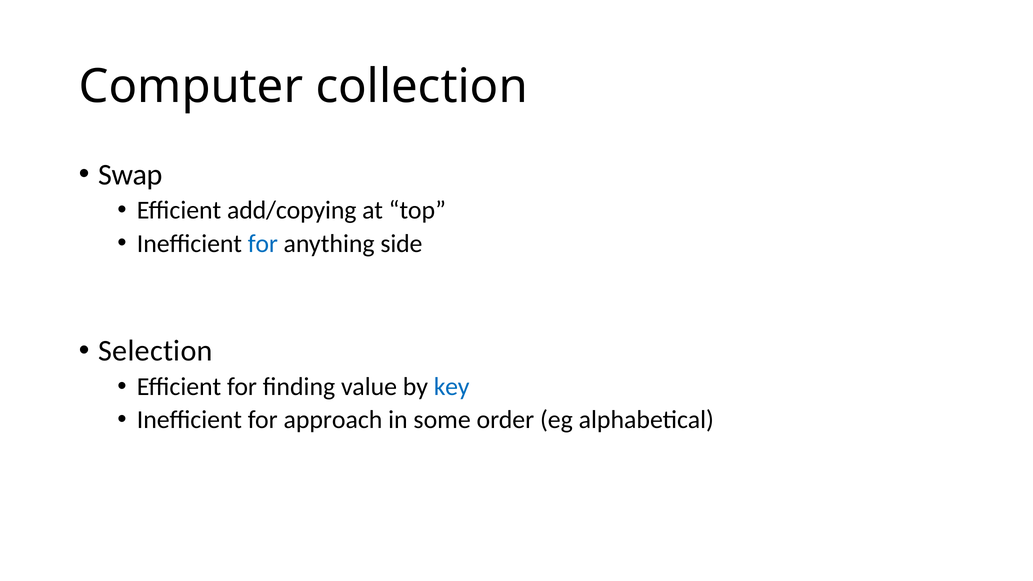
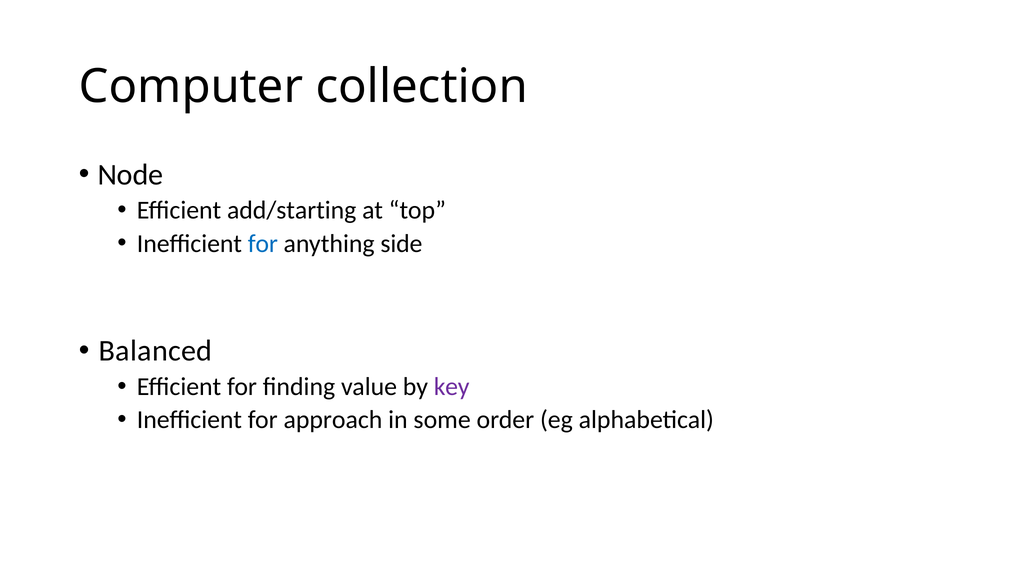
Swap: Swap -> Node
add/copying: add/copying -> add/starting
Selection: Selection -> Balanced
key colour: blue -> purple
